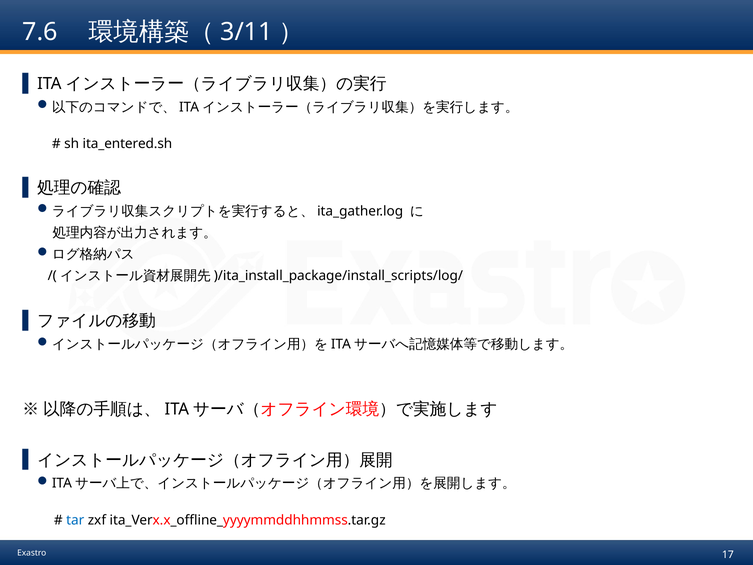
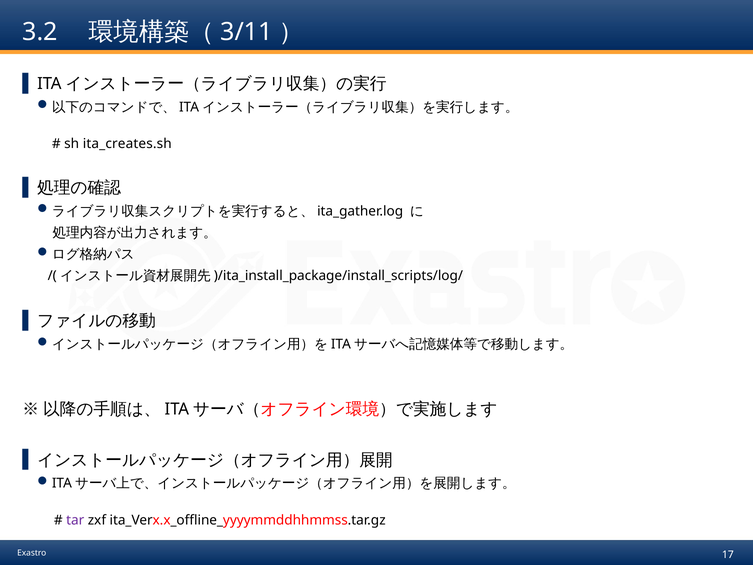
7.6: 7.6 -> 3.2
ita_entered.sh: ita_entered.sh -> ita_creates.sh
tar colour: blue -> purple
